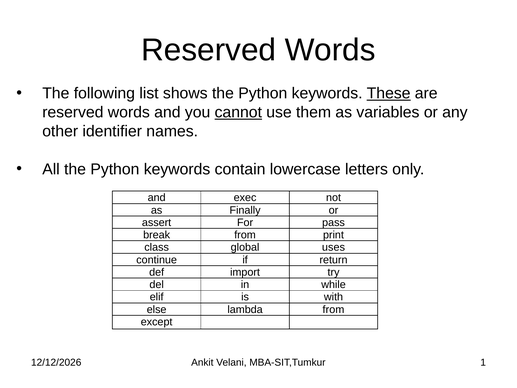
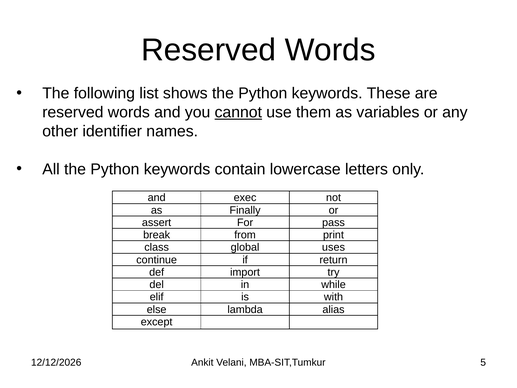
These underline: present -> none
lambda from: from -> alias
1: 1 -> 5
